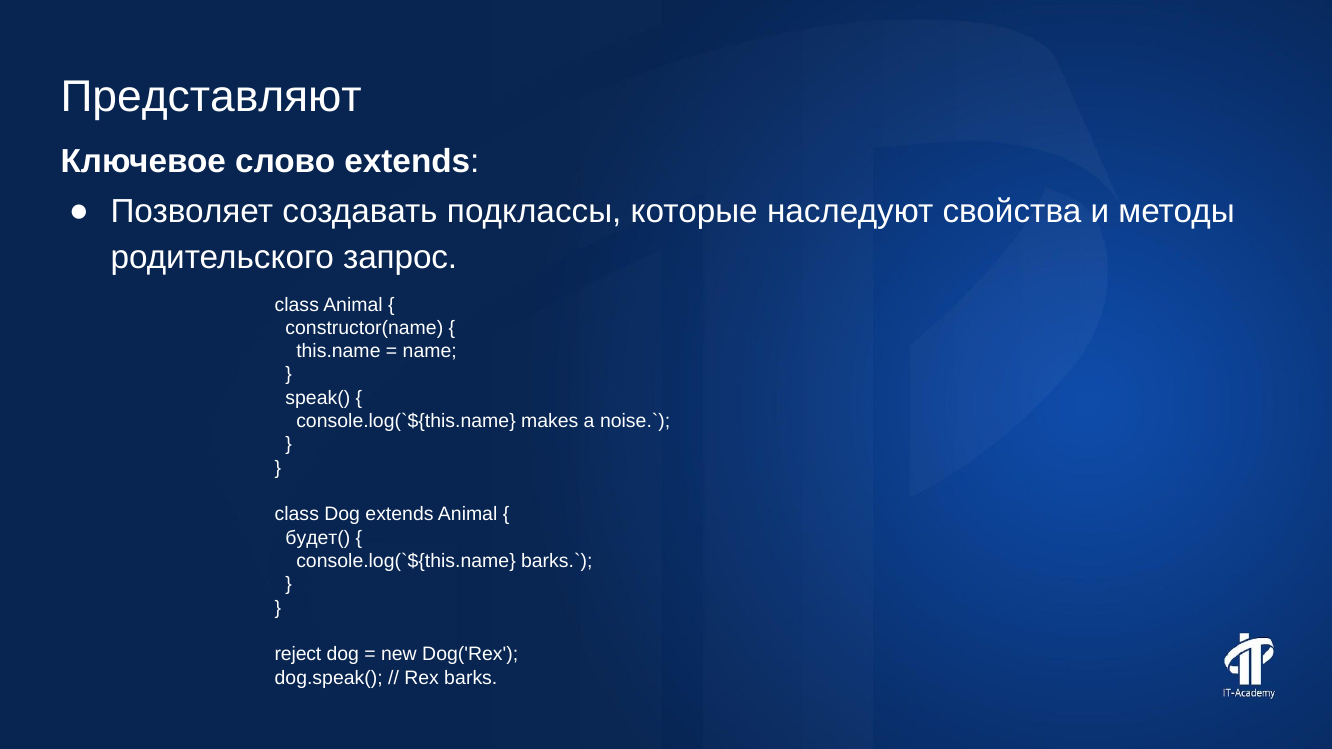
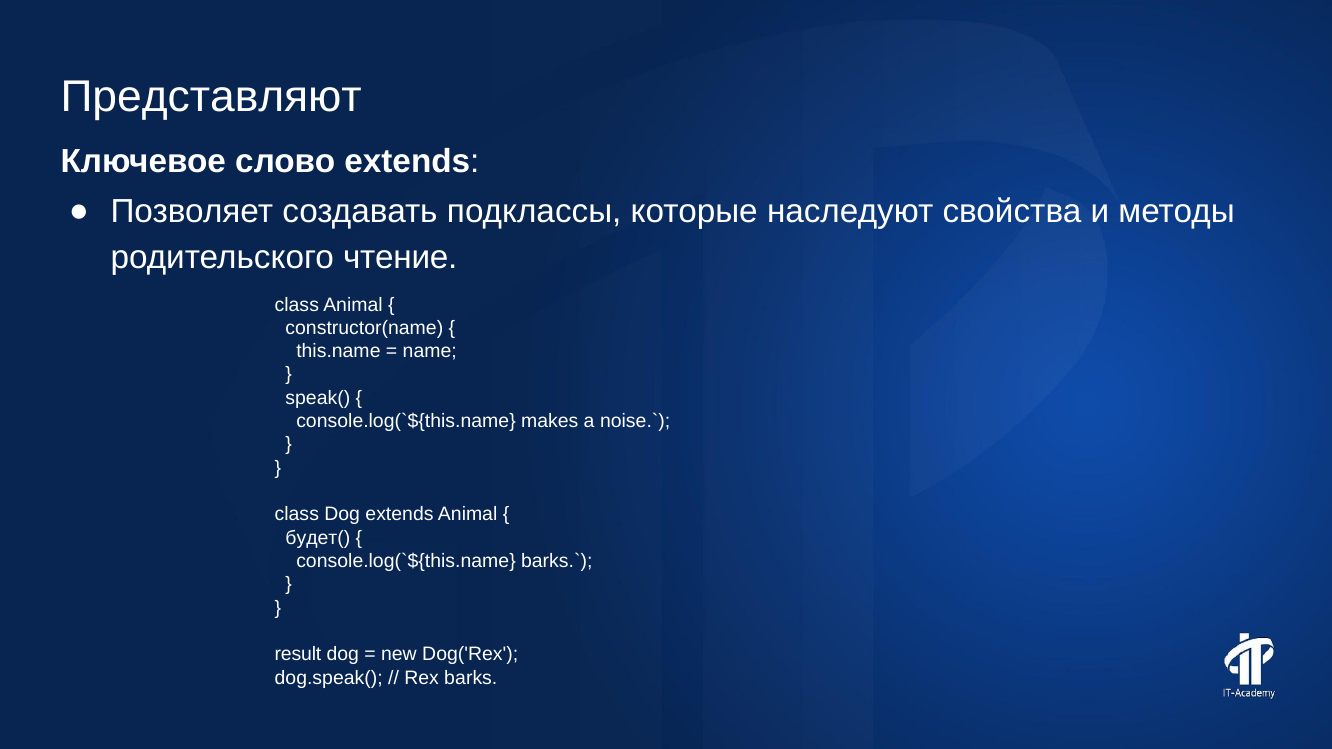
запрос: запрос -> чтение
reject: reject -> result
